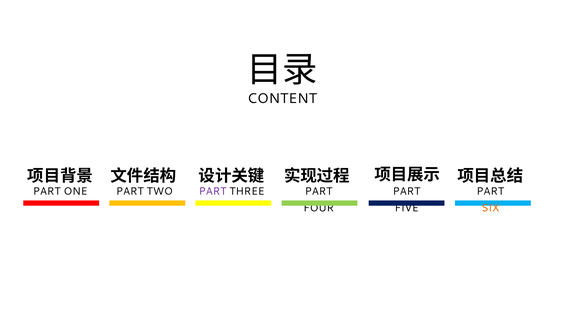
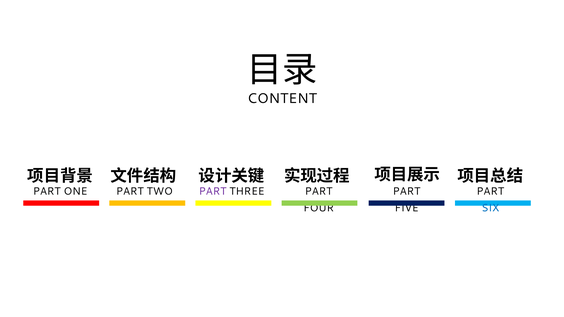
SIX colour: orange -> blue
